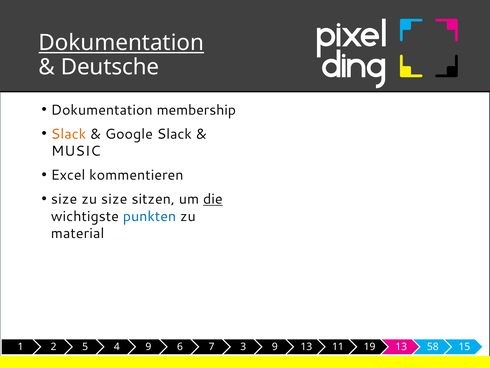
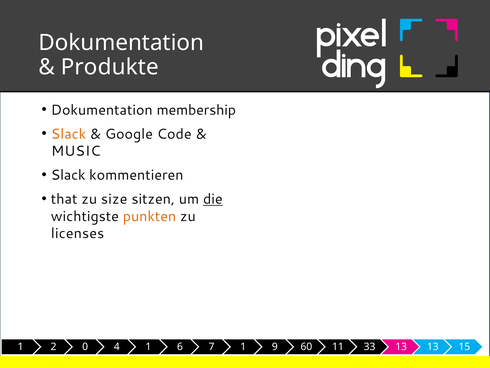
Dokumentation at (121, 43) underline: present -> none
Deutsche: Deutsche -> Produkte
Google Slack: Slack -> Code
Excel at (68, 175): Excel -> Slack
size at (64, 199): size -> that
punkten colour: blue -> orange
material: material -> licenses
5: 5 -> 0
4 9: 9 -> 1
7 3: 3 -> 1
9 13: 13 -> 60
19: 19 -> 33
13 58: 58 -> 13
